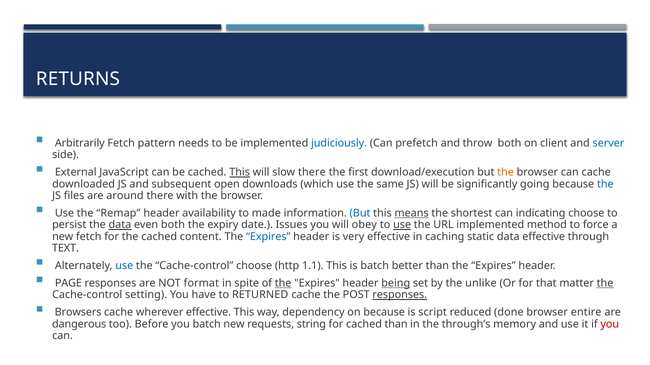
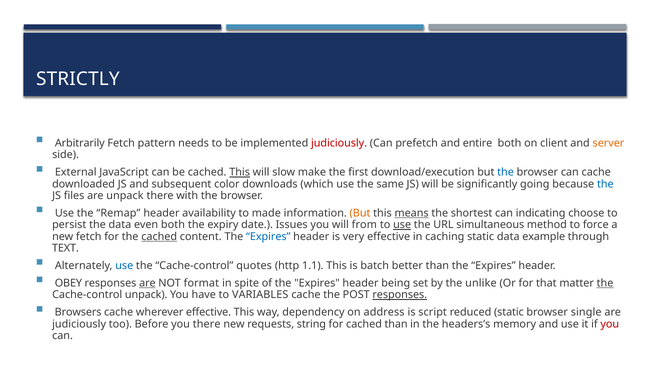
RETURNS: RETURNS -> STRICTLY
judiciously at (339, 143) colour: blue -> red
throw: throw -> entire
server colour: blue -> orange
slow there: there -> make
the at (506, 173) colour: orange -> blue
open: open -> color
are around: around -> unpack
But at (360, 214) colour: blue -> orange
data at (120, 225) underline: present -> none
obey: obey -> from
URL implemented: implemented -> simultaneous
cached at (159, 237) underline: none -> present
data effective: effective -> example
Cache-control choose: choose -> quotes
PAGE: PAGE -> OBEY
are at (147, 284) underline: none -> present
the at (283, 284) underline: present -> none
being underline: present -> none
Cache-control setting: setting -> unpack
RETURNED: RETURNED -> VARIABLES
on because: because -> address
reduced done: done -> static
entire: entire -> single
dangerous at (79, 325): dangerous -> judiciously
you batch: batch -> there
through’s: through’s -> headers’s
